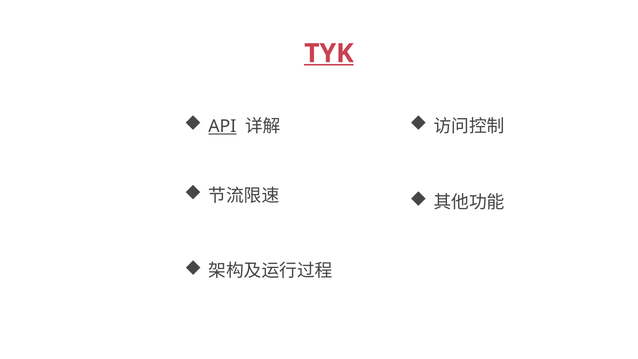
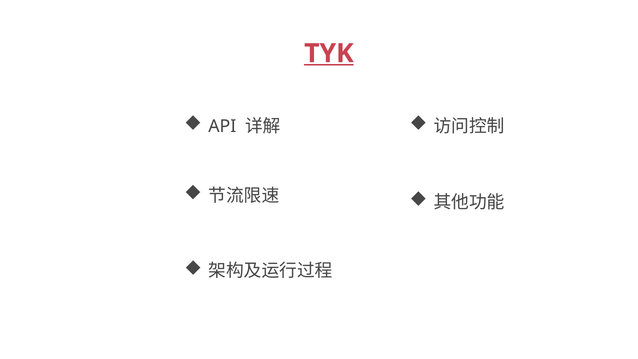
API underline: present -> none
